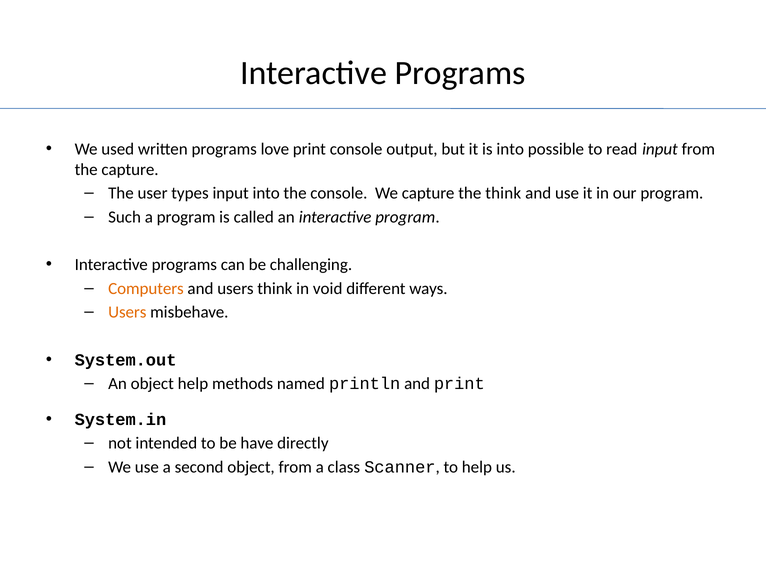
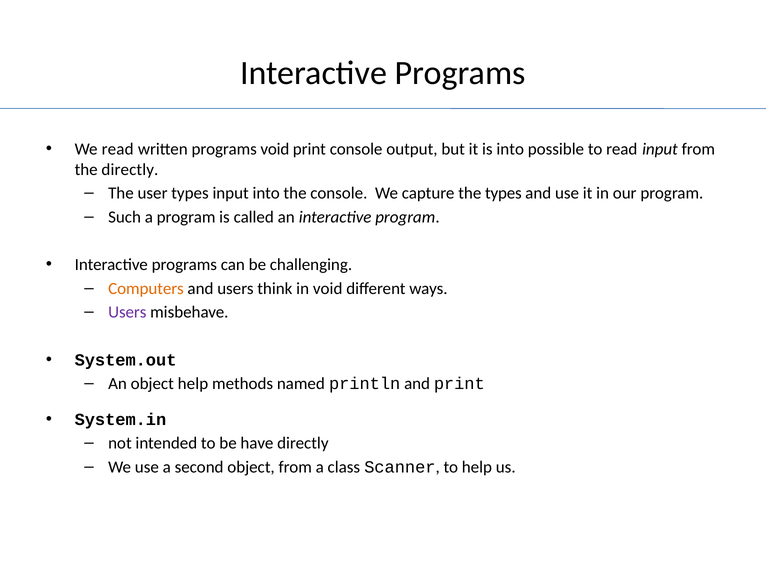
We used: used -> read
programs love: love -> void
the capture: capture -> directly
the think: think -> types
Users at (127, 313) colour: orange -> purple
